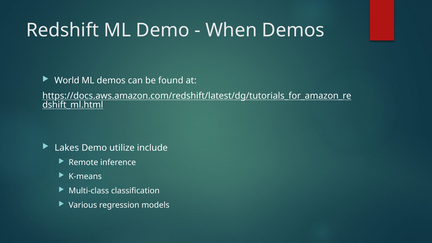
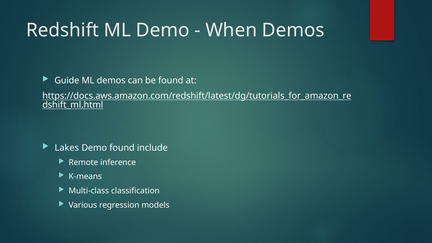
World: World -> Guide
Demo utilize: utilize -> found
